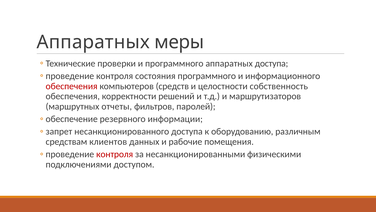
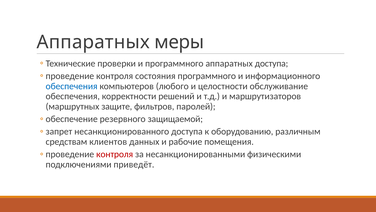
обеспечения at (72, 86) colour: red -> blue
средств: средств -> любого
собственность: собственность -> обслуживание
отчеты: отчеты -> защите
информации: информации -> защищаемой
доступом: доступом -> приведёт
